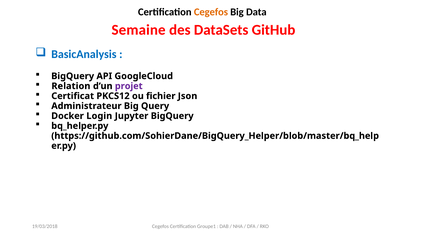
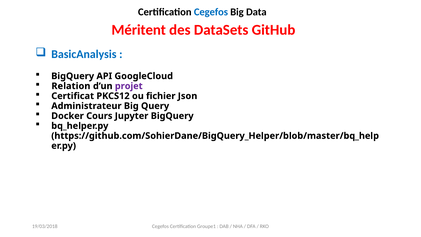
Cegefos at (211, 12) colour: orange -> blue
Semaine: Semaine -> Méritent
Login: Login -> Cours
